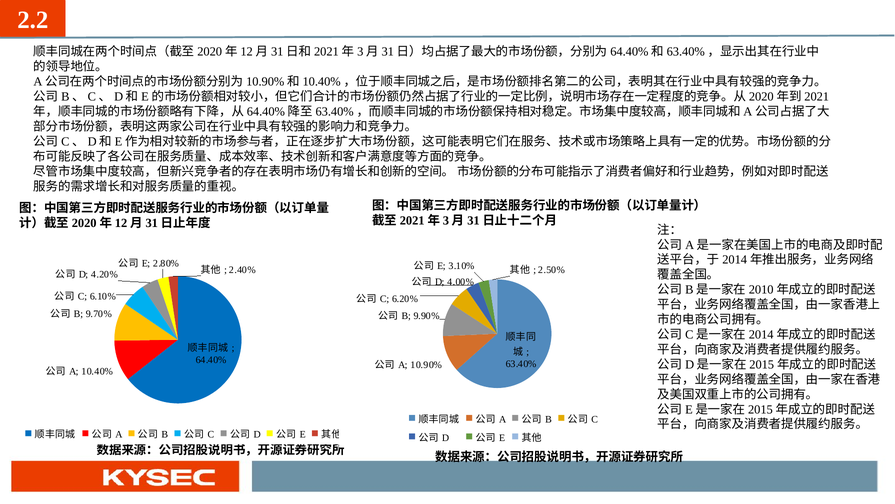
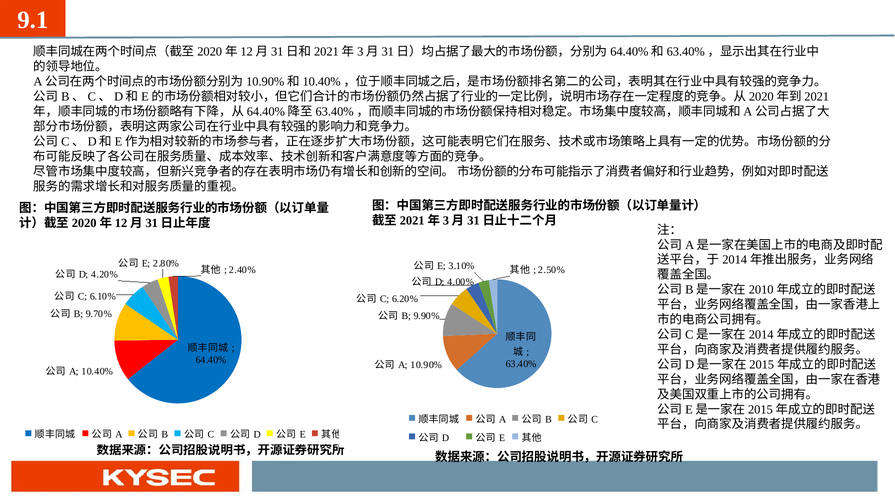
2.2: 2.2 -> 9.1
